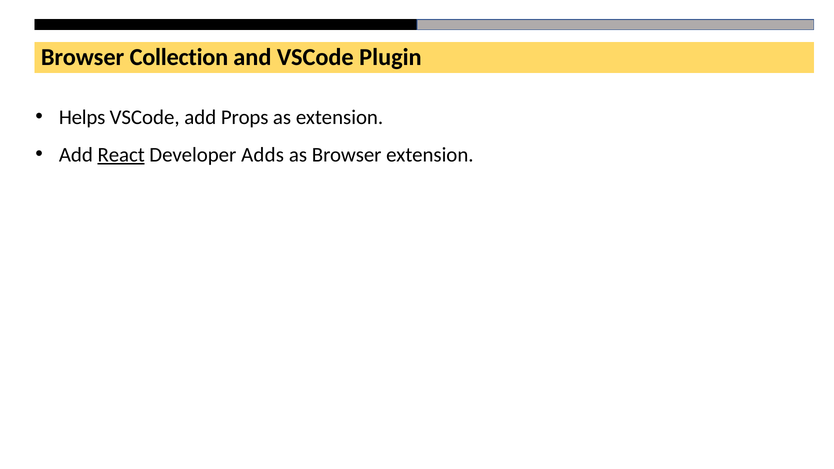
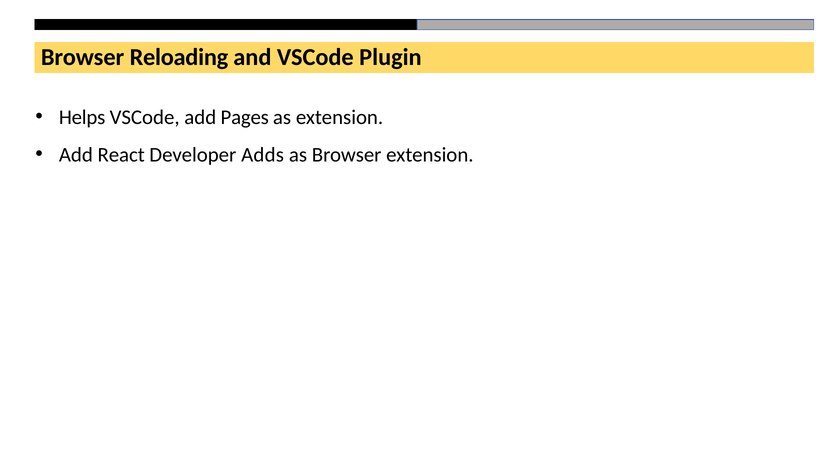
Collection: Collection -> Reloading
Props: Props -> Pages
React underline: present -> none
